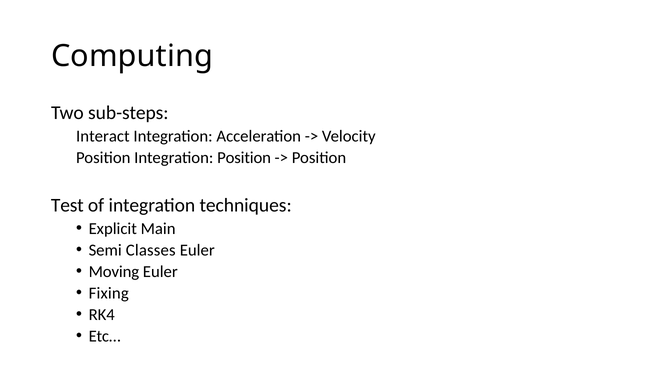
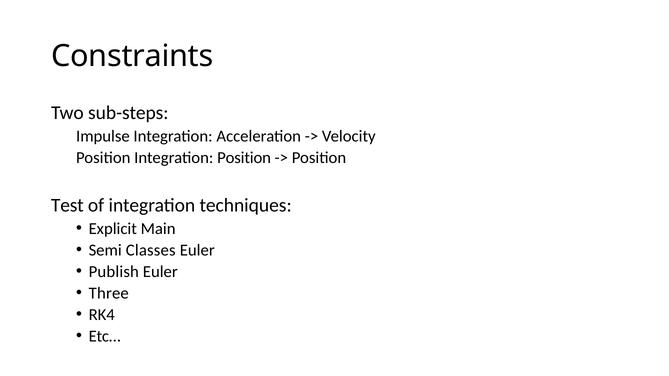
Computing: Computing -> Constraints
Interact: Interact -> Impulse
Moving: Moving -> Publish
Fixing: Fixing -> Three
